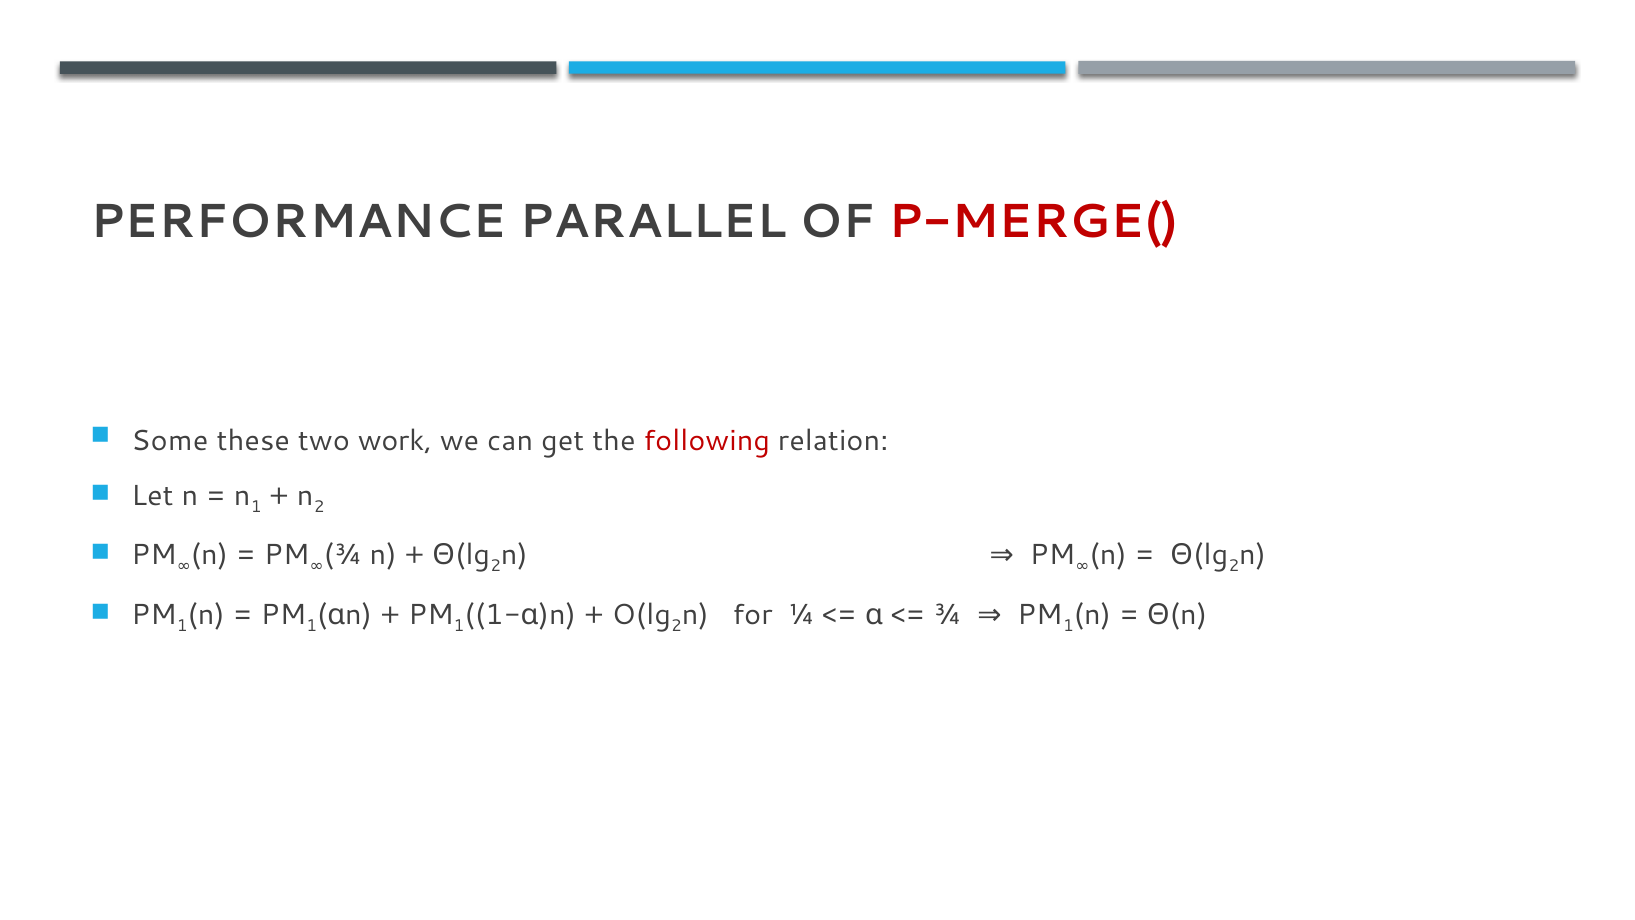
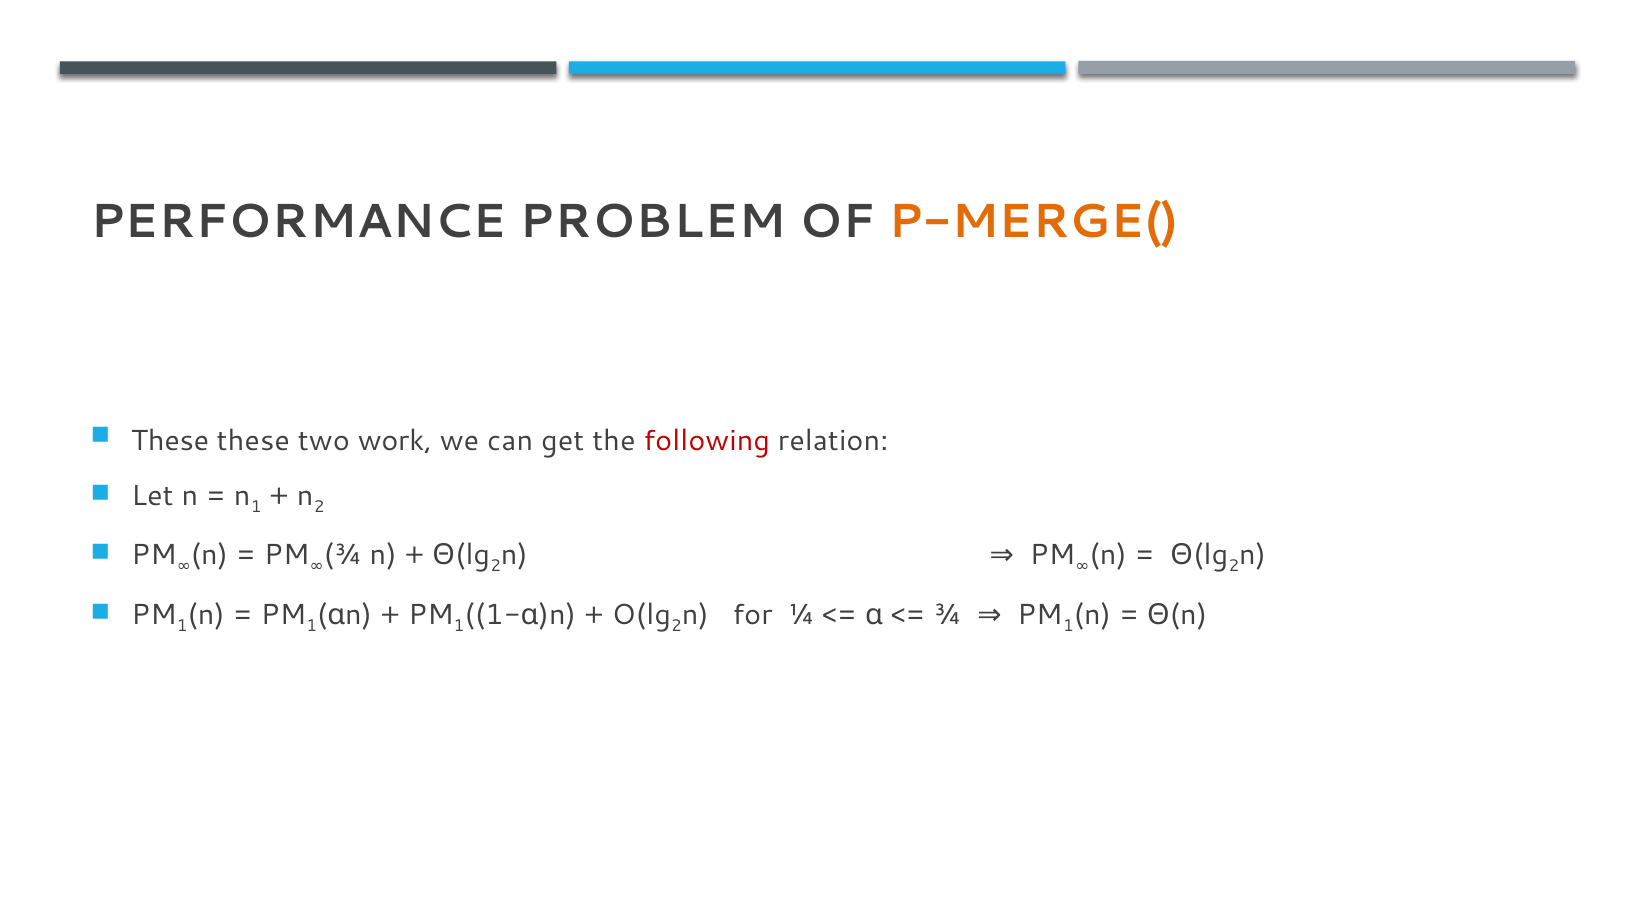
PARALLEL: PARALLEL -> PROBLEM
P-MERGE( colour: red -> orange
Some at (170, 441): Some -> These
